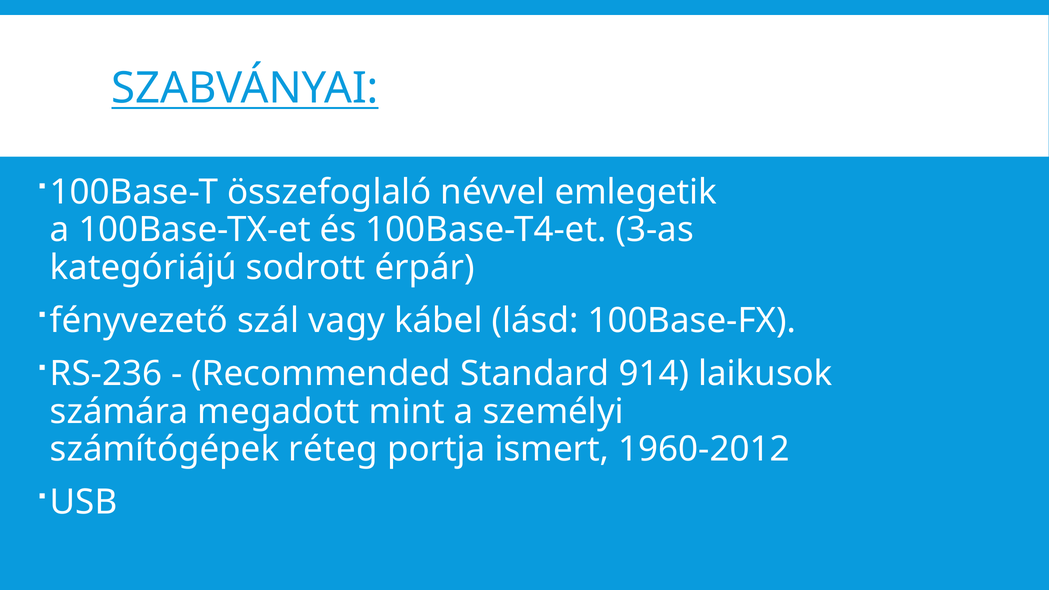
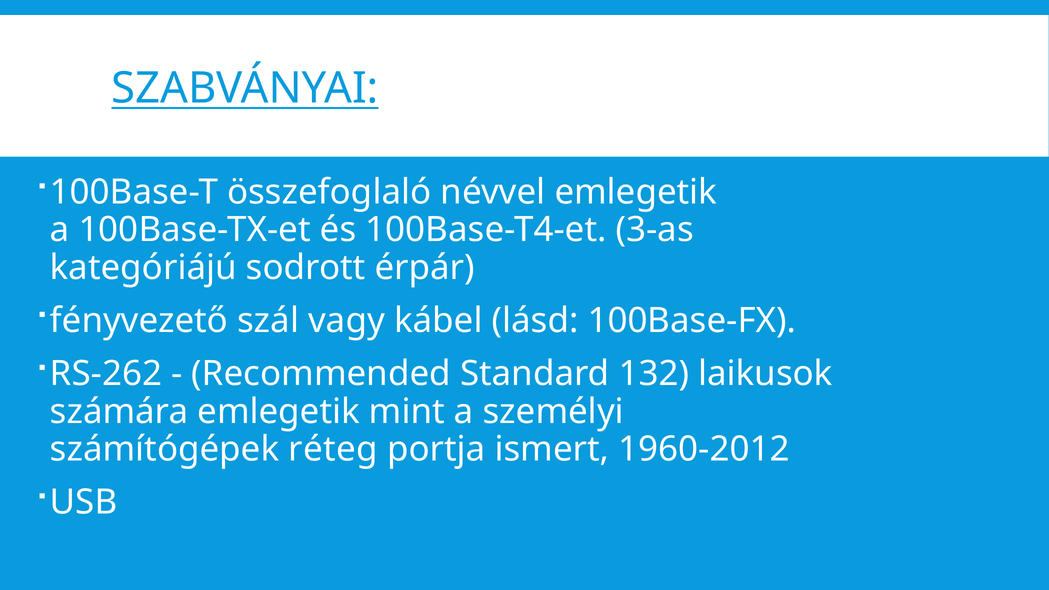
RS-236: RS-236 -> RS-262
914: 914 -> 132
számára megadott: megadott -> emlegetik
